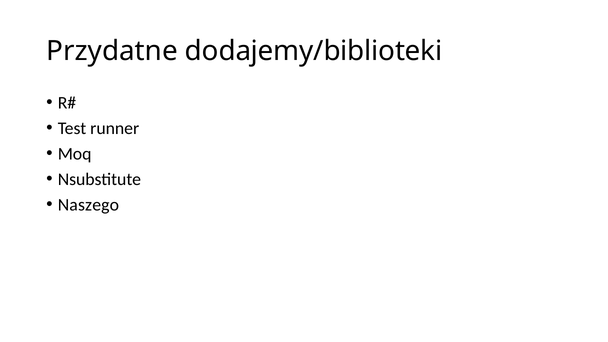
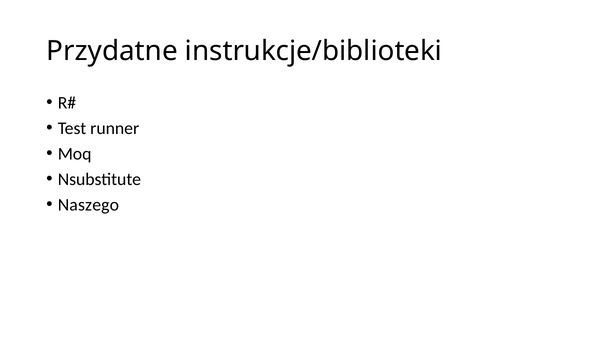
dodajemy/biblioteki: dodajemy/biblioteki -> instrukcje/biblioteki
